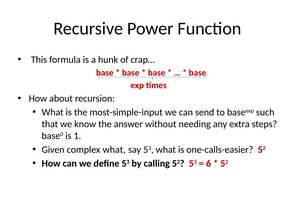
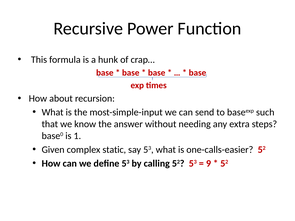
complex what: what -> static
6: 6 -> 9
